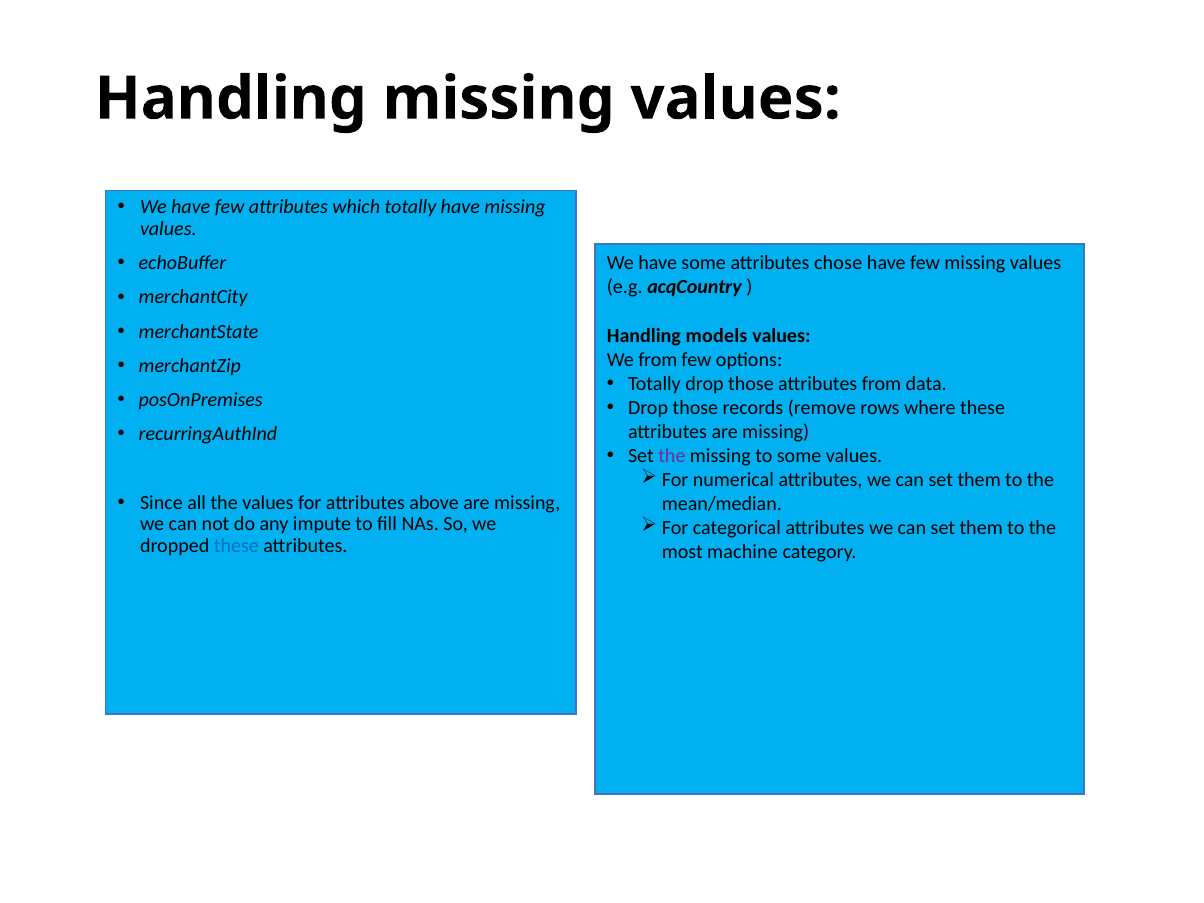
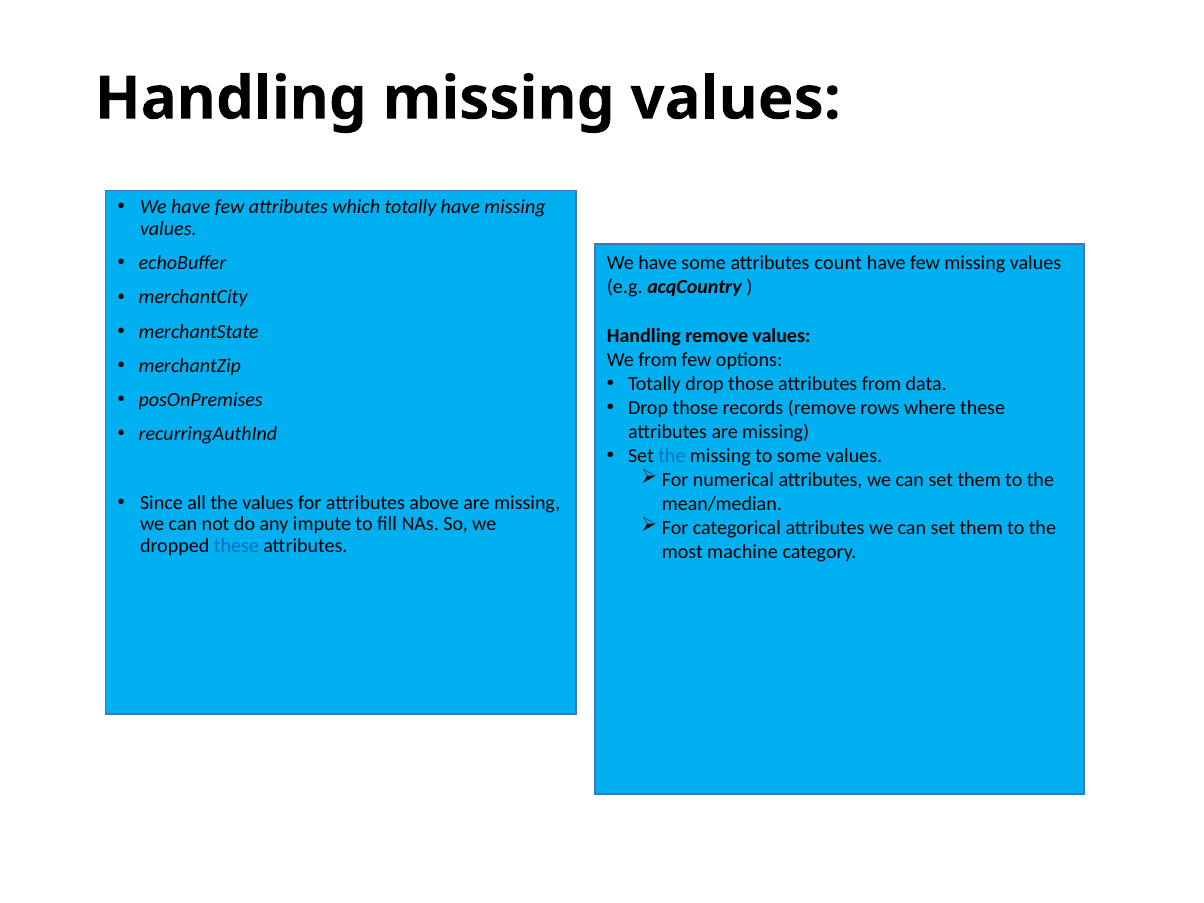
chose: chose -> count
Handling models: models -> remove
the at (672, 456) colour: purple -> blue
